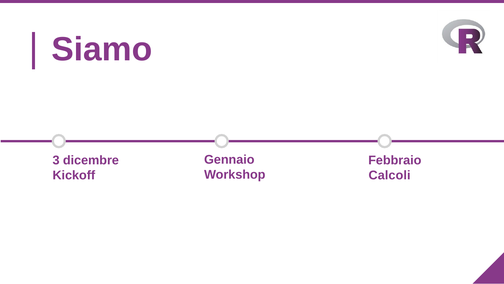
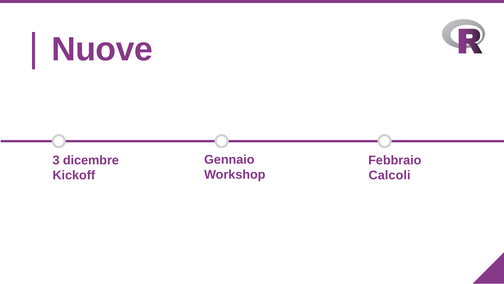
Siamo: Siamo -> Nuove
